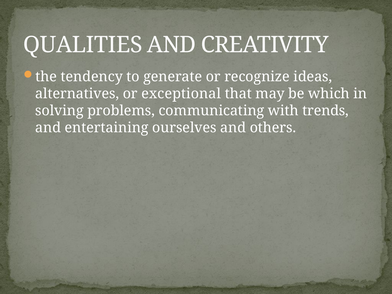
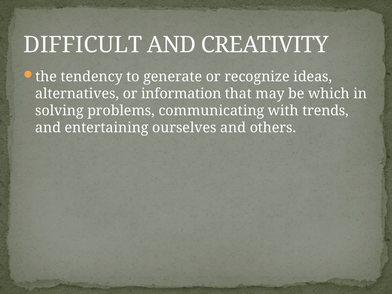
QUALITIES: QUALITIES -> DIFFICULT
exceptional: exceptional -> information
